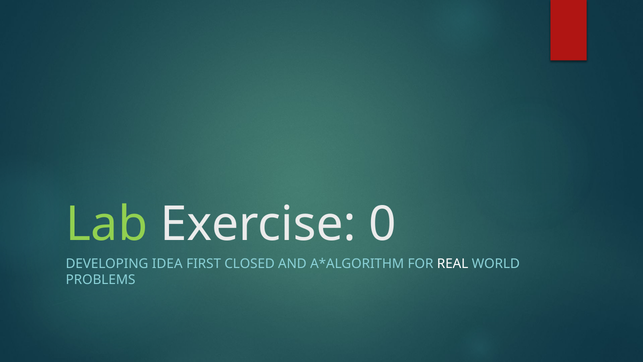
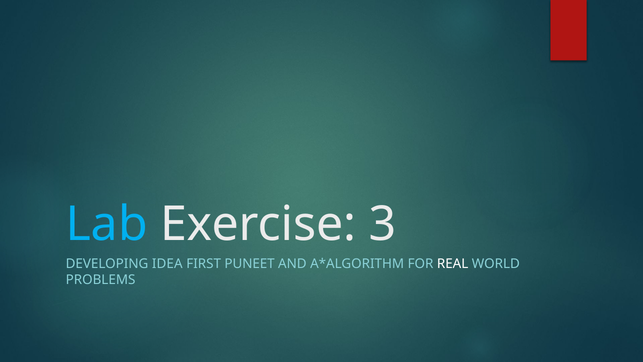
Lab colour: light green -> light blue
0: 0 -> 3
CLOSED: CLOSED -> PUNEET
